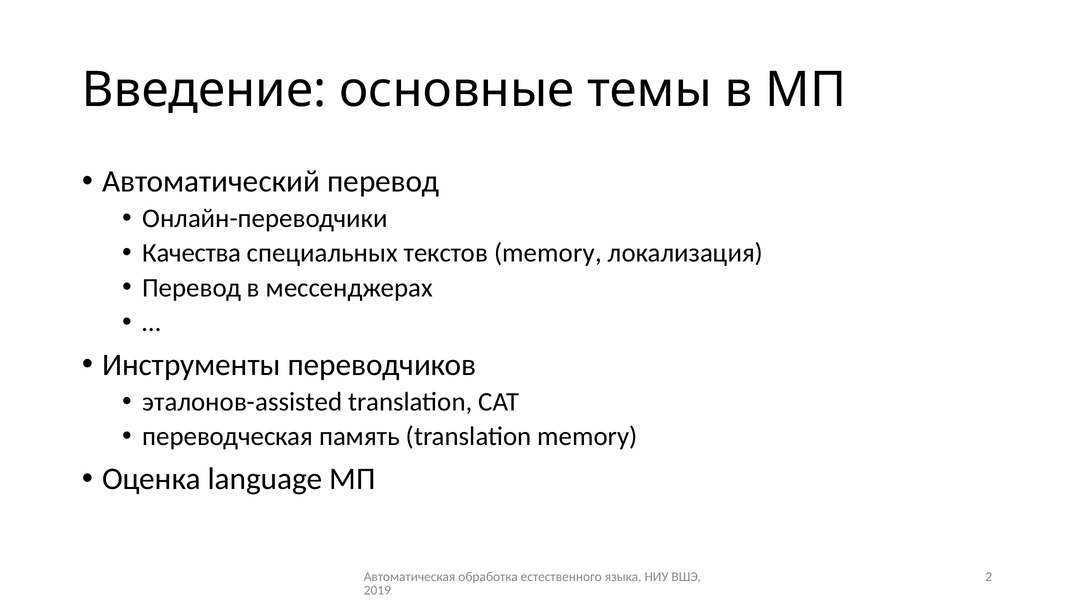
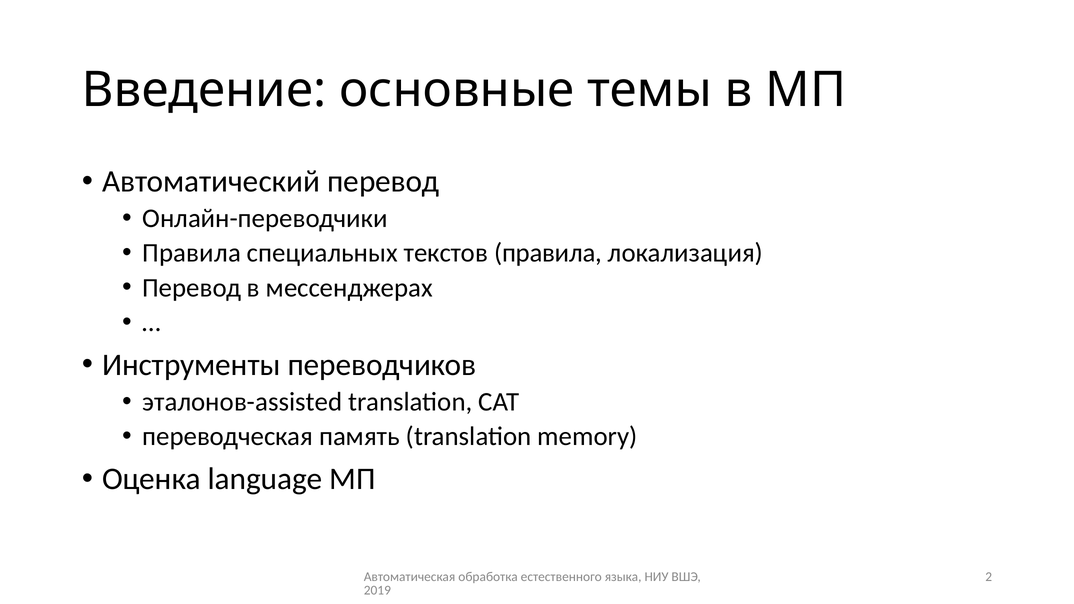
Качества at (192, 253): Качества -> Правила
текстов memory: memory -> правила
